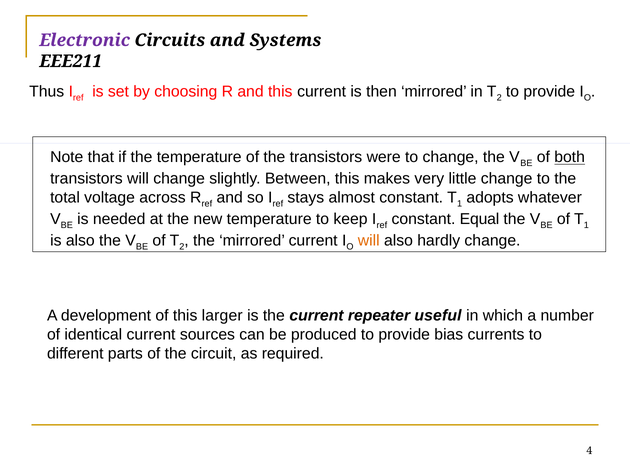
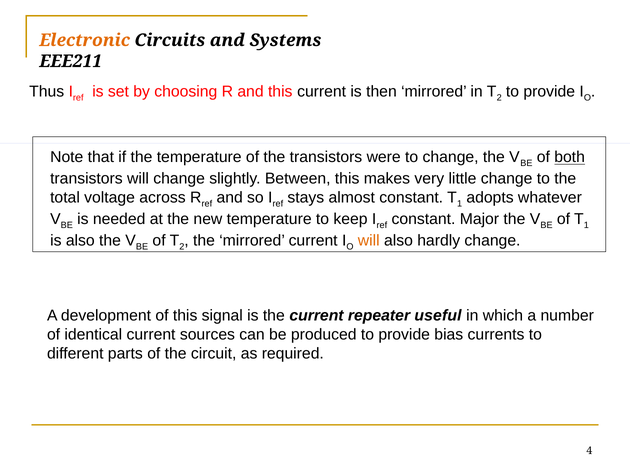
Electronic colour: purple -> orange
Equal: Equal -> Major
larger: larger -> signal
